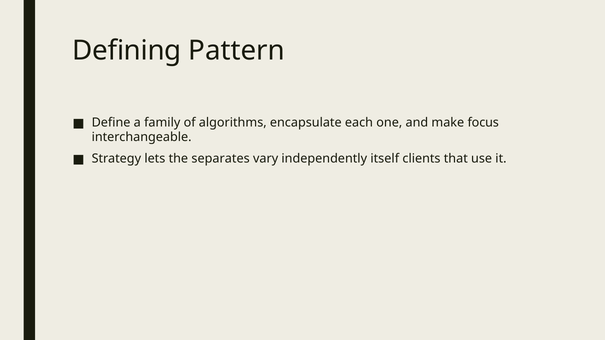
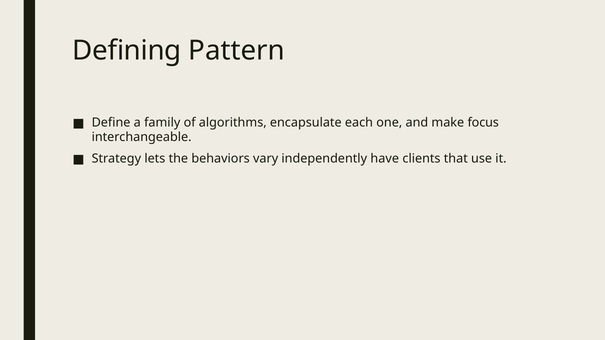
separates: separates -> behaviors
itself: itself -> have
